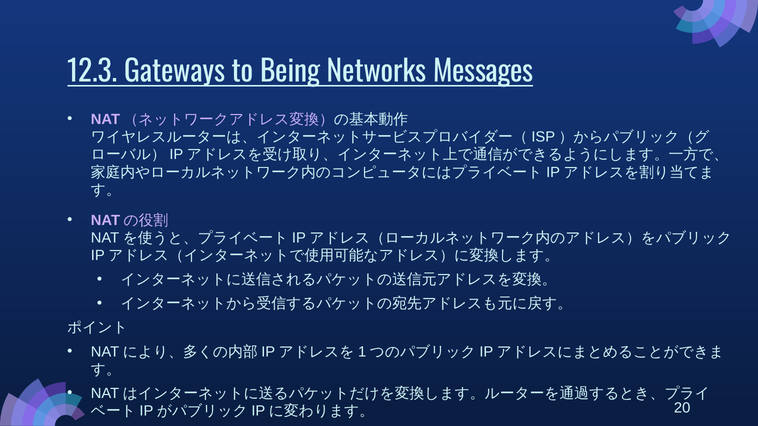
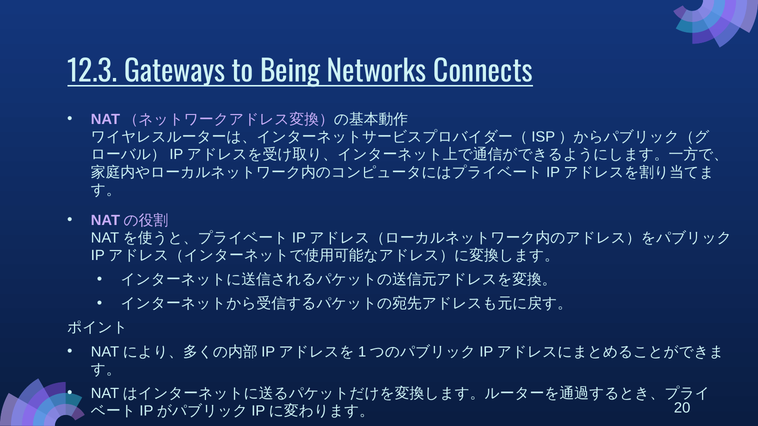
Messages: Messages -> Connects
